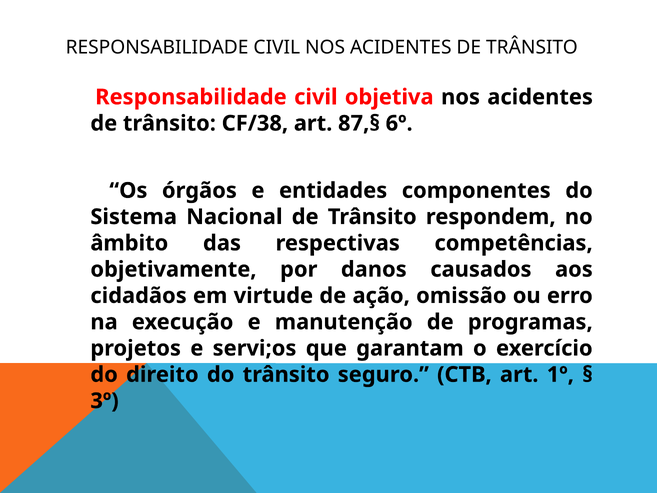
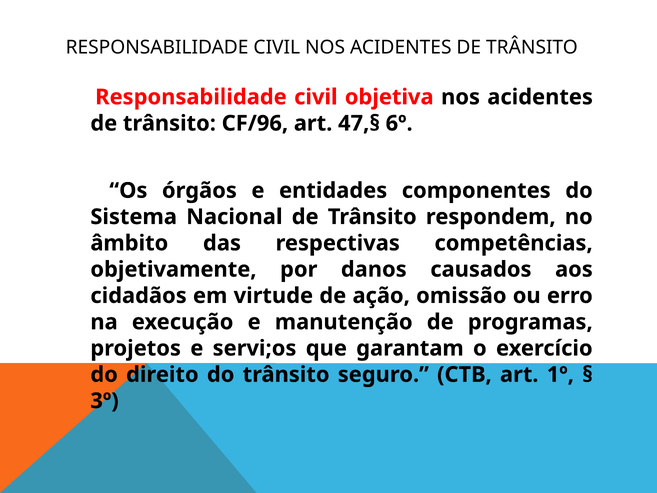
CF/38: CF/38 -> CF/96
87,§: 87,§ -> 47,§
